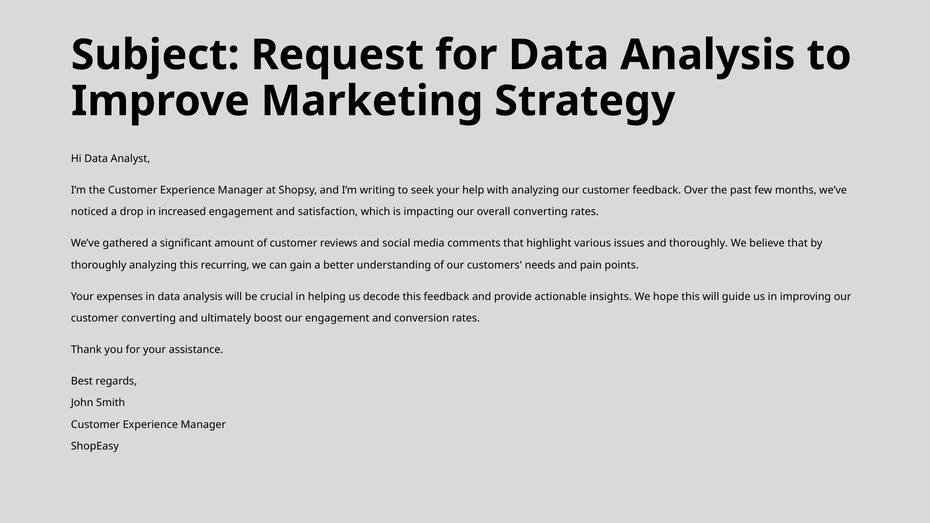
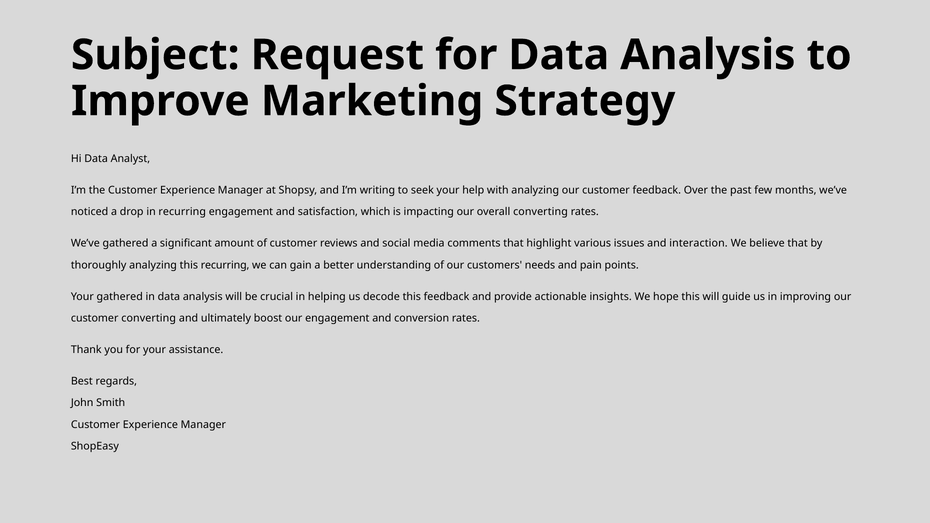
in increased: increased -> recurring
and thoroughly: thoroughly -> interaction
Your expenses: expenses -> gathered
